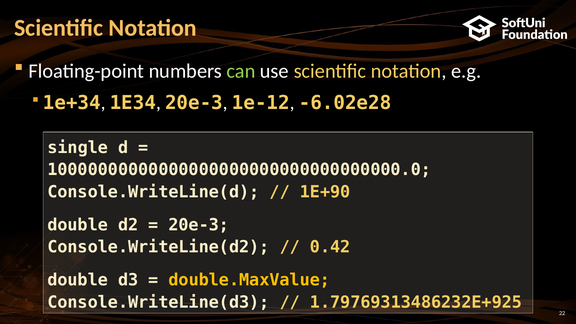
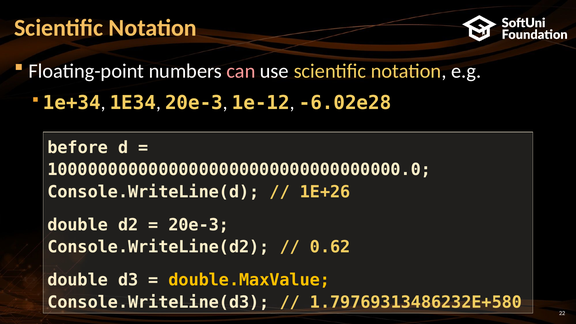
can colour: light green -> pink
single: single -> before
1E+90: 1E+90 -> 1E+26
0.42: 0.42 -> 0.62
1.79769313486232E+925: 1.79769313486232E+925 -> 1.79769313486232E+580
